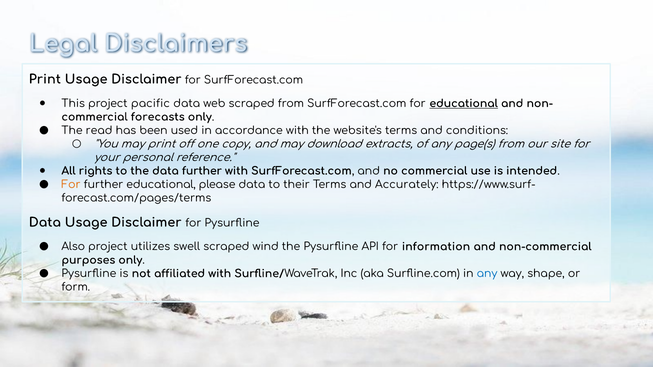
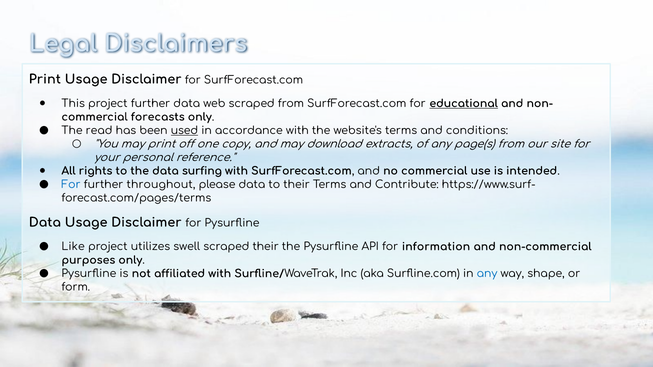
project pacific: pacific -> further
used underline: none -> present
data further: further -> surfing
For at (71, 185) colour: orange -> blue
further educational: educational -> throughout
Accurately: Accurately -> Contribute
Also: Also -> Like
scraped wind: wind -> their
